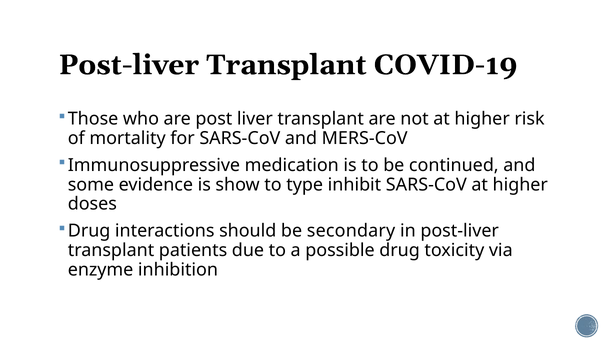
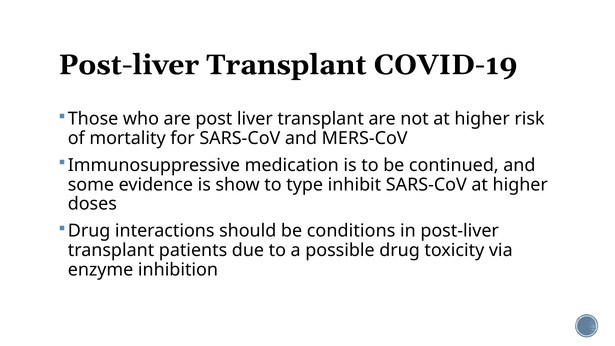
secondary: secondary -> conditions
